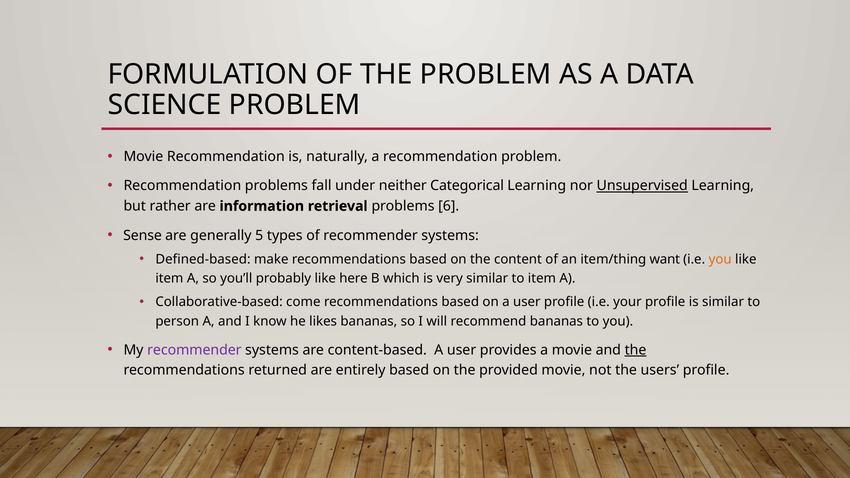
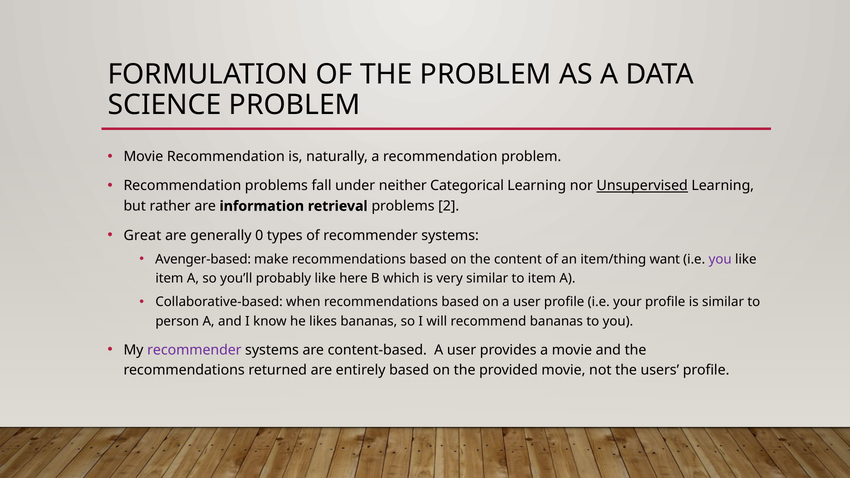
6: 6 -> 2
Sense: Sense -> Great
5: 5 -> 0
Defined-based: Defined-based -> Avenger-based
you at (720, 259) colour: orange -> purple
come: come -> when
the at (636, 350) underline: present -> none
